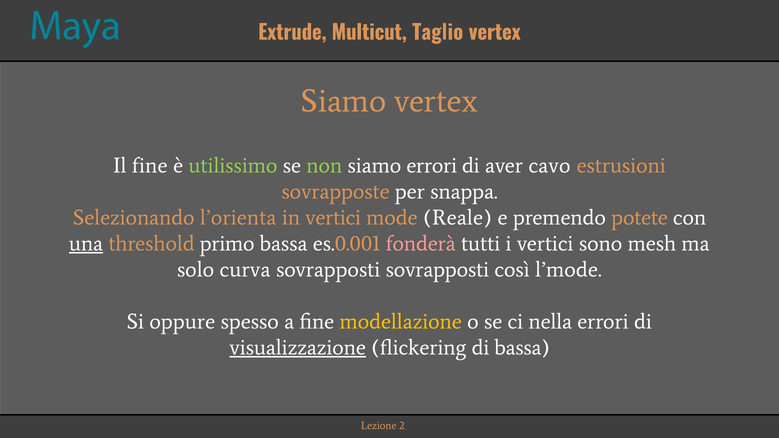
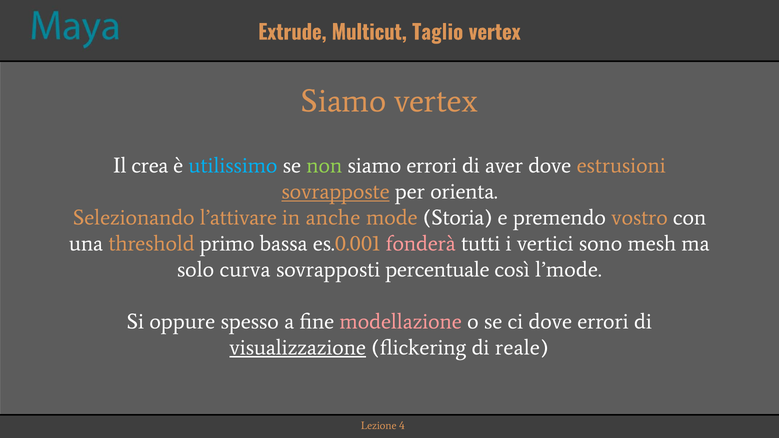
Il fine: fine -> crea
utilissimo colour: light green -> light blue
aver cavo: cavo -> dove
sovrapposte underline: none -> present
snappa: snappa -> orienta
l’orienta: l’orienta -> l’attivare
in vertici: vertici -> anche
Reale: Reale -> Storia
potete: potete -> vostro
una underline: present -> none
sovrapposti sovrapposti: sovrapposti -> percentuale
modellazione colour: yellow -> pink
ci nella: nella -> dove
di bassa: bassa -> reale
2: 2 -> 4
